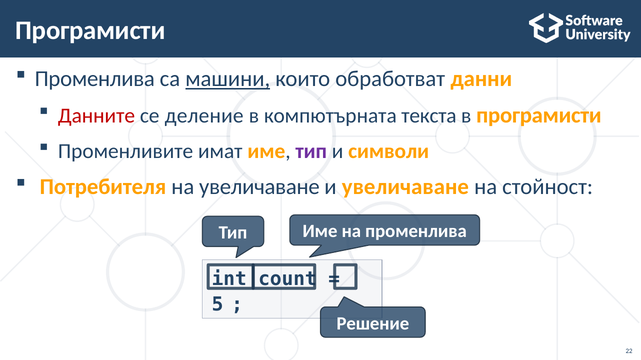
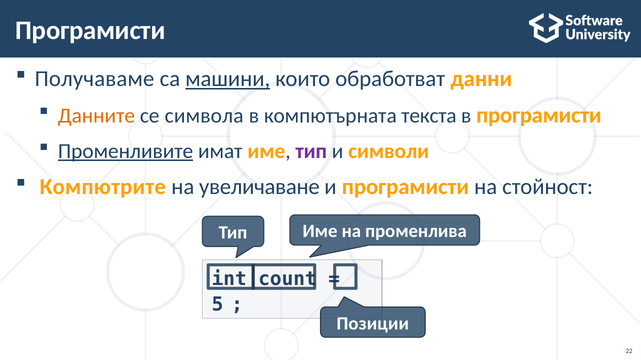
Променлива at (95, 79): Променлива -> Получаваме
Данните colour: red -> orange
деление: деление -> символа
Променливите underline: none -> present
Потребителя: Потребителя -> Компютрите
и увеличаване: увеличаване -> програмисти
Решение: Решение -> Позиции
